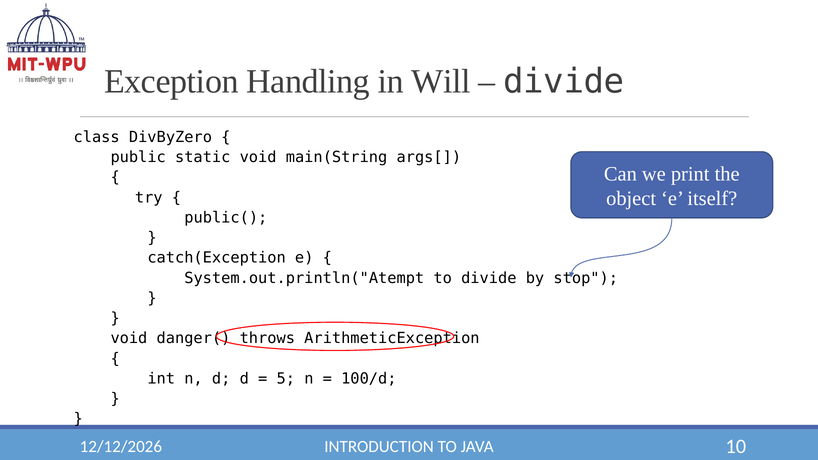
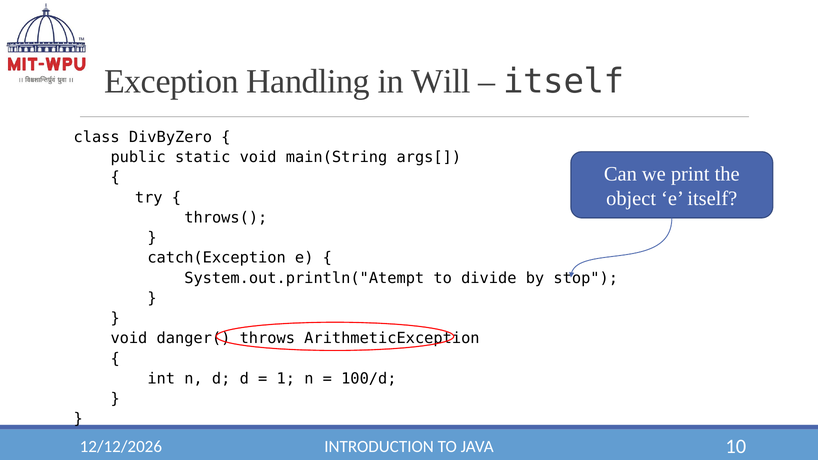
divide at (564, 82): divide -> itself
public(: public( -> throws(
5: 5 -> 1
